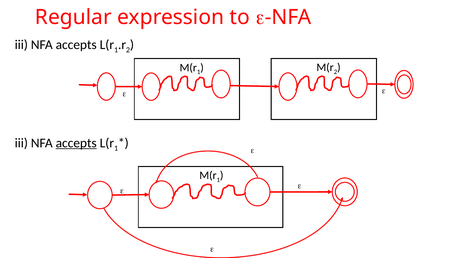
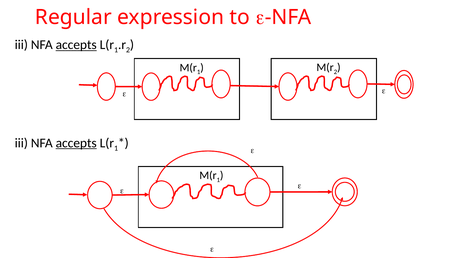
accepts at (76, 45) underline: none -> present
